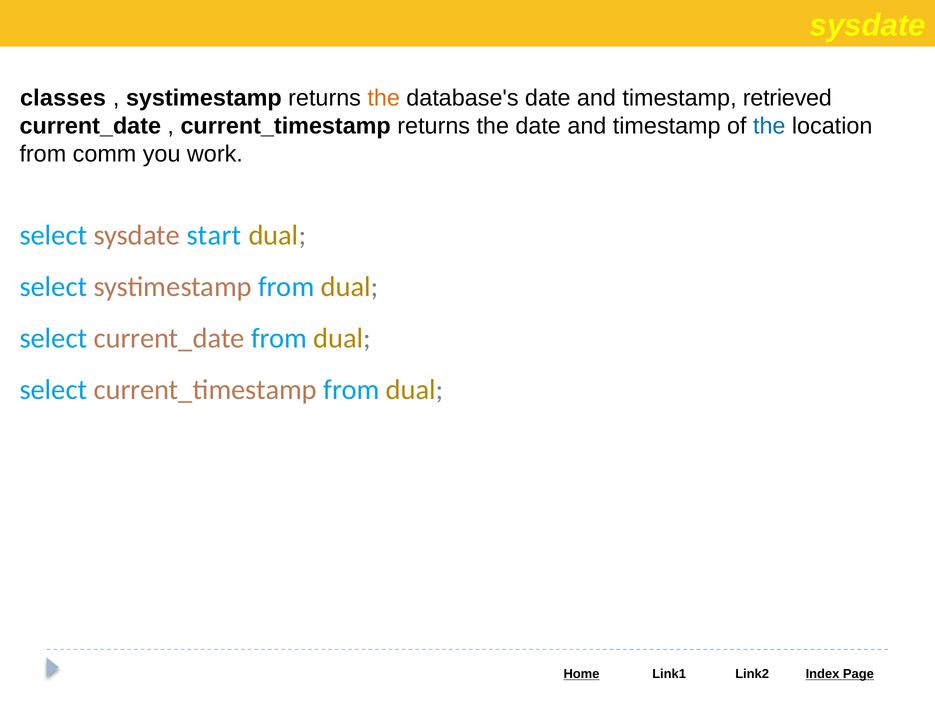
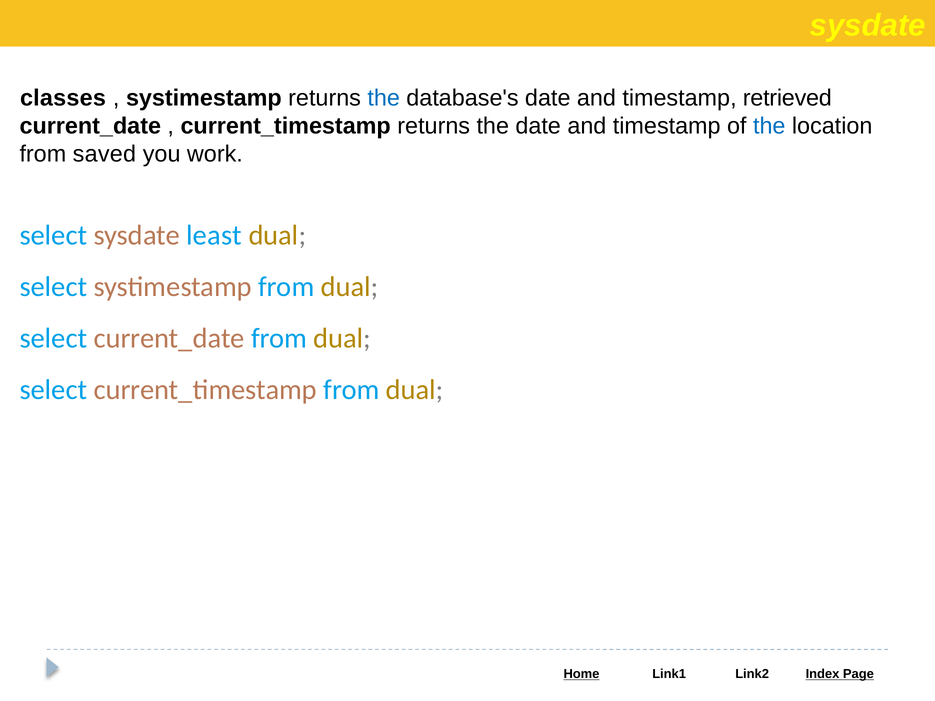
the at (384, 98) colour: orange -> blue
comm: comm -> saved
start: start -> least
